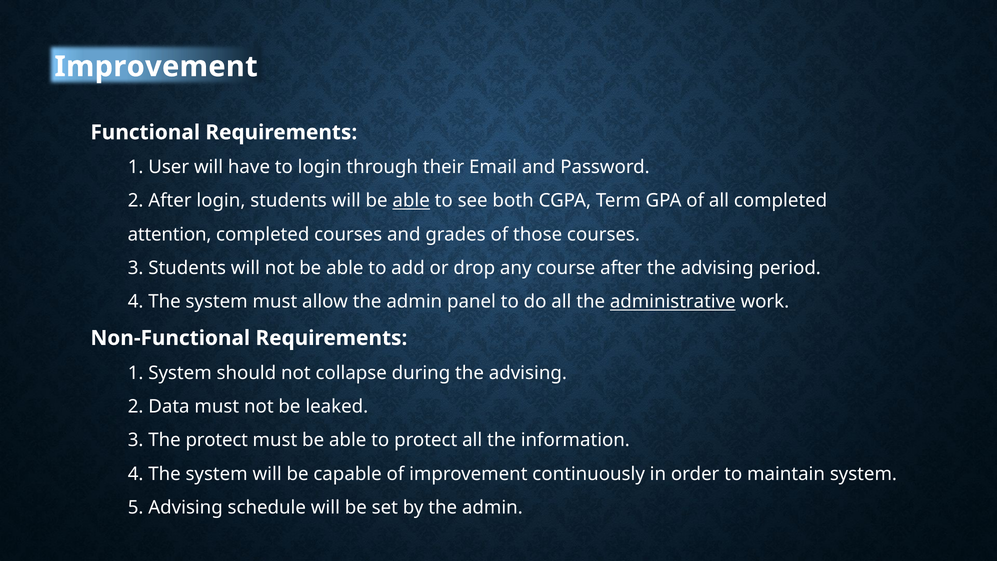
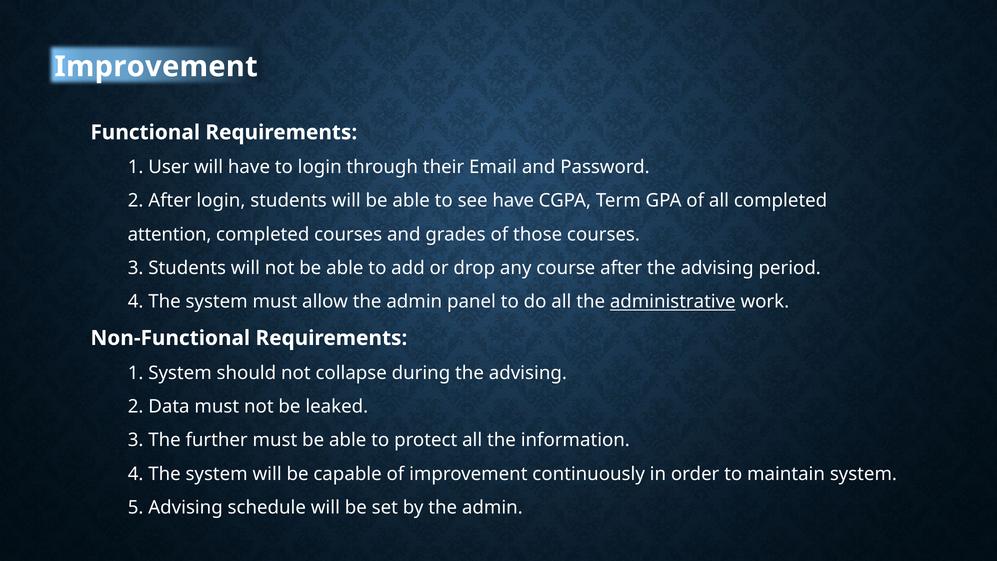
able at (411, 201) underline: present -> none
see both: both -> have
The protect: protect -> further
